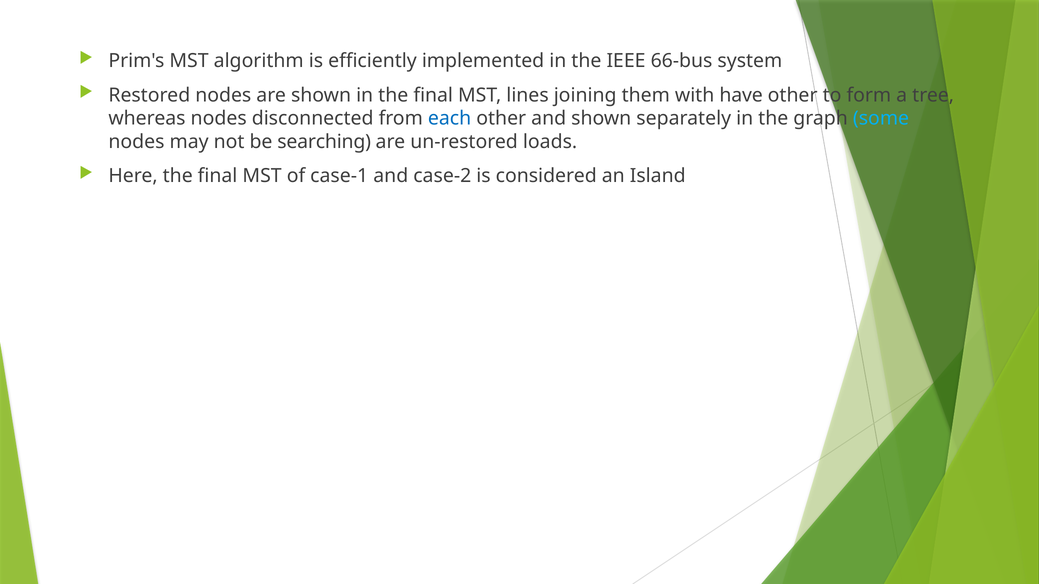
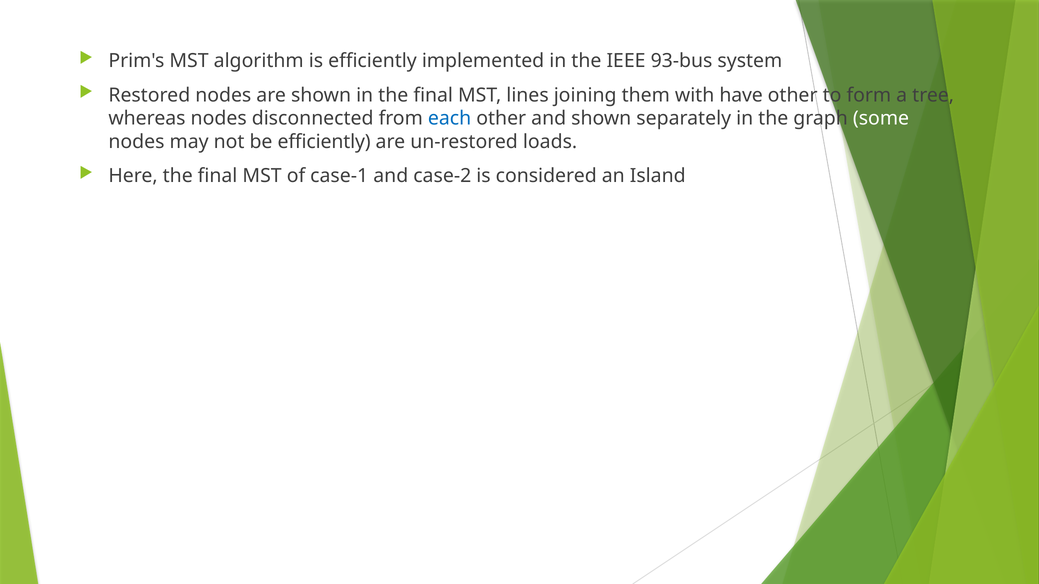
66-bus: 66-bus -> 93-bus
some colour: light blue -> white
be searching: searching -> efficiently
